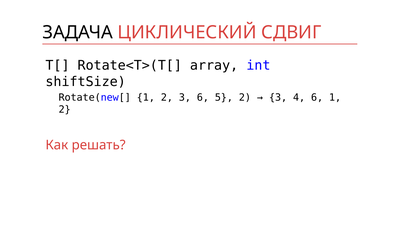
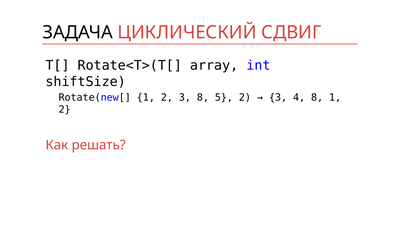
3 6: 6 -> 8
4 6: 6 -> 8
